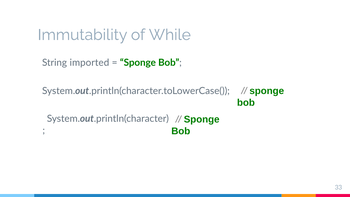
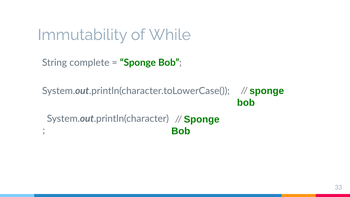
imported: imported -> complete
